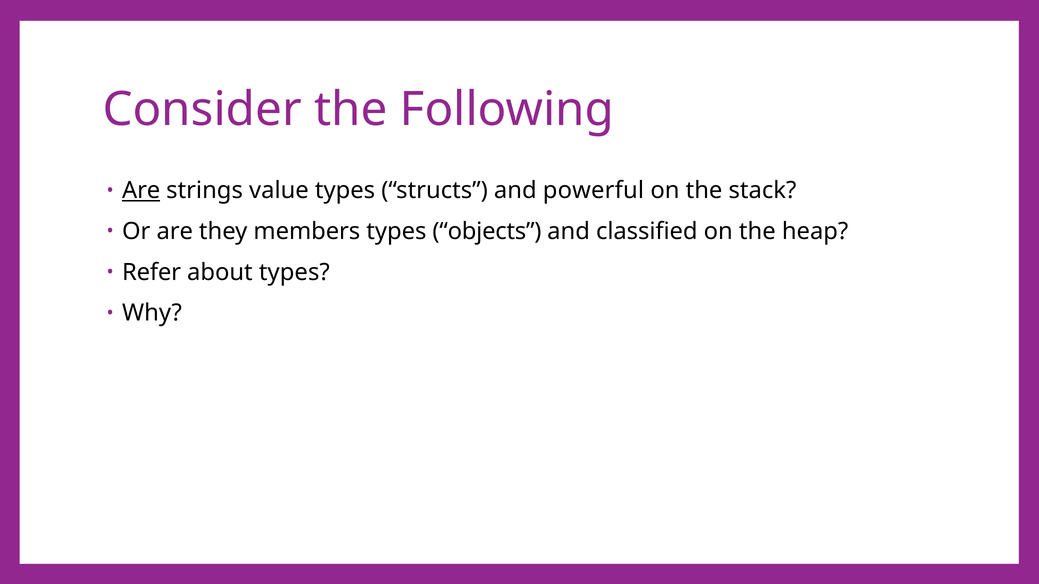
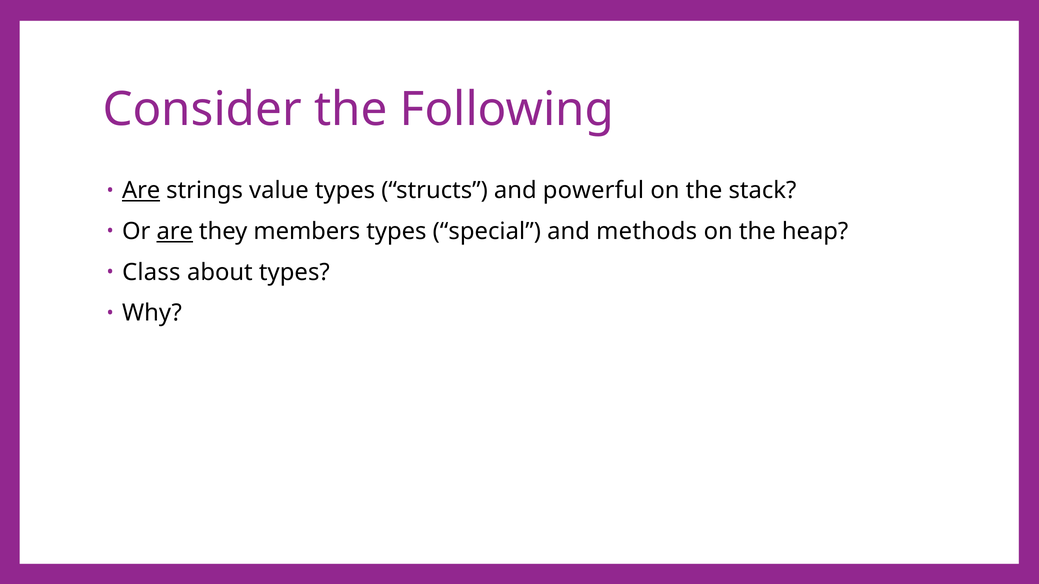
are at (175, 232) underline: none -> present
objects: objects -> special
classified: classified -> methods
Refer: Refer -> Class
